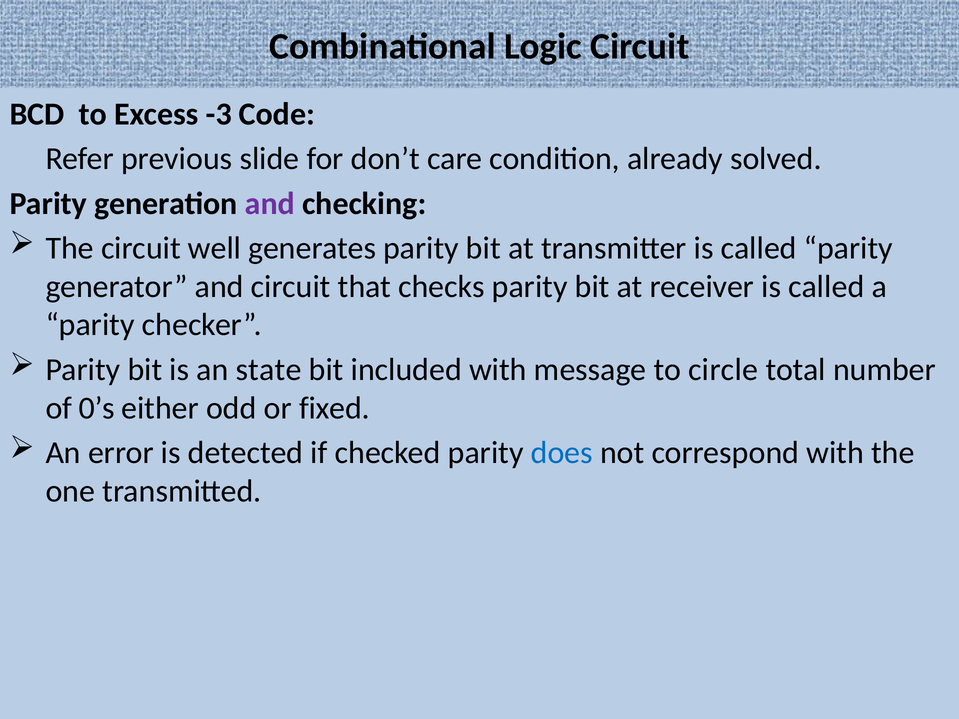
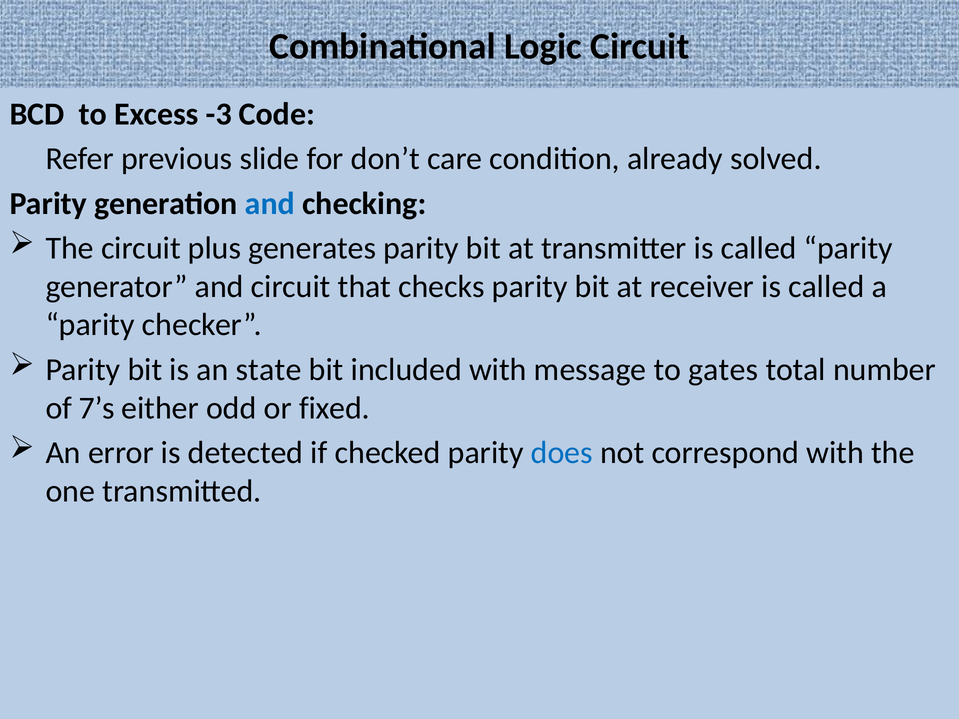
and at (270, 204) colour: purple -> blue
well: well -> plus
circle: circle -> gates
0’s: 0’s -> 7’s
